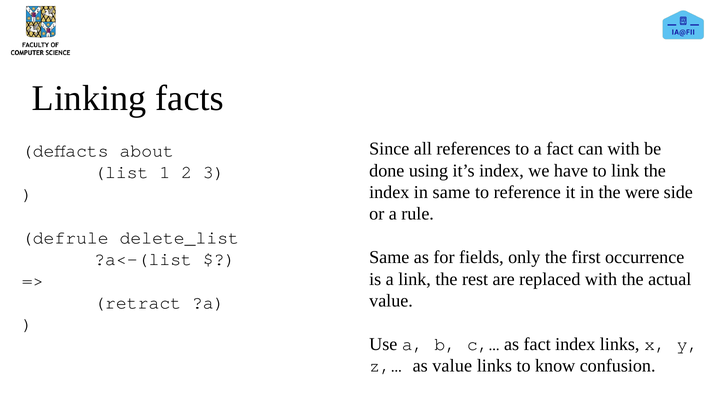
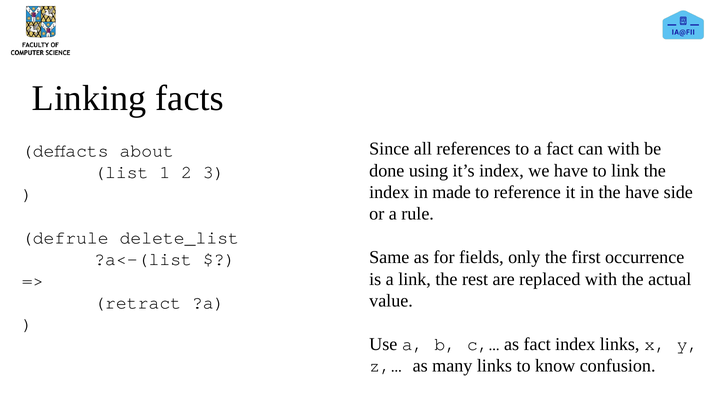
in same: same -> made
the were: were -> have
as value: value -> many
